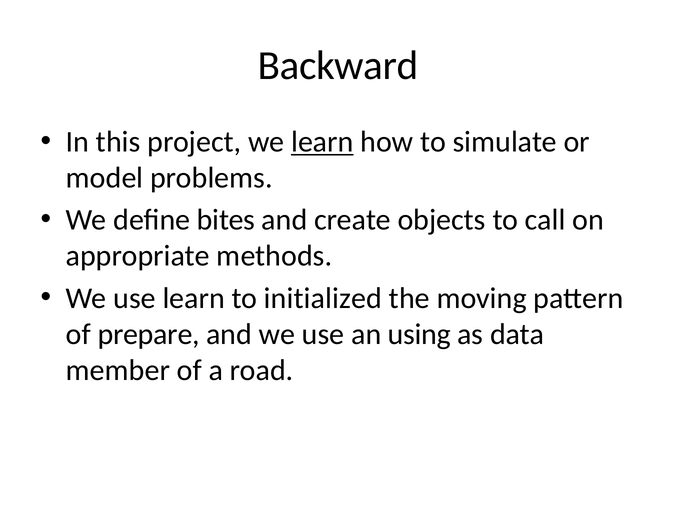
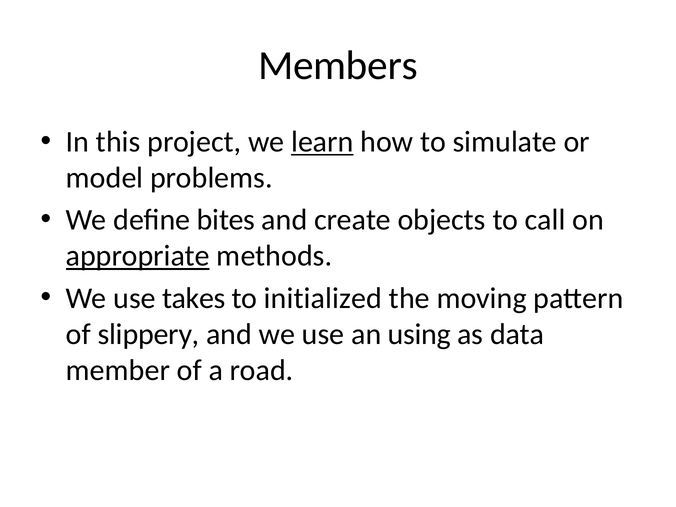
Backward: Backward -> Members
appropriate underline: none -> present
use learn: learn -> takes
prepare: prepare -> slippery
